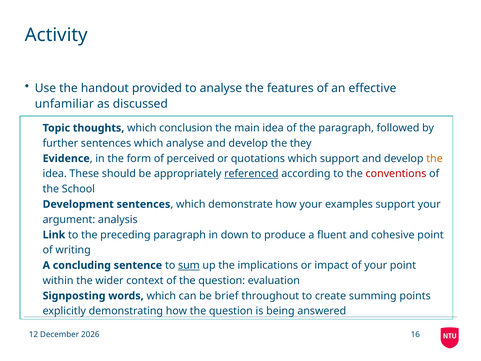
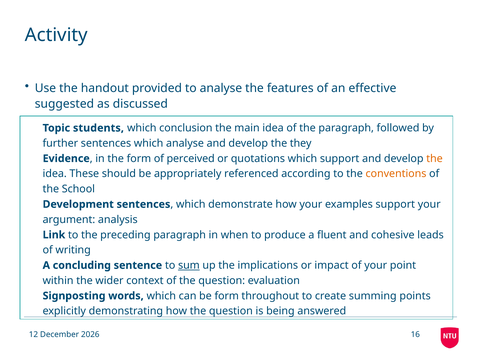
unfamiliar: unfamiliar -> suggested
thoughts: thoughts -> students
referenced underline: present -> none
conventions colour: red -> orange
down: down -> when
cohesive point: point -> leads
be brief: brief -> form
